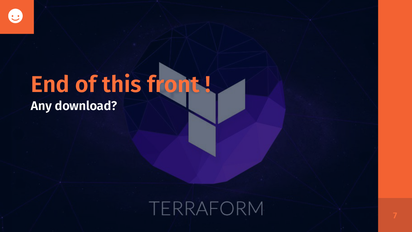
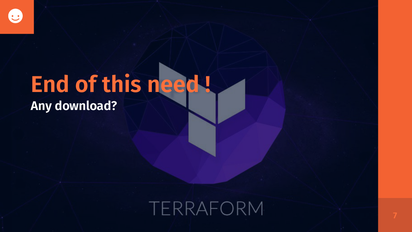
front: front -> need
